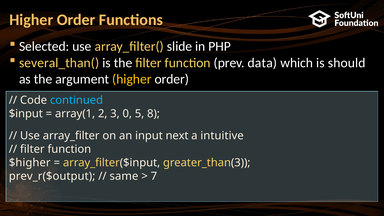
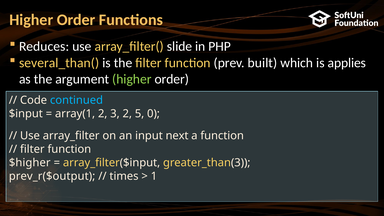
Selected: Selected -> Reduces
data: data -> built
should: should -> applies
higher at (132, 79) colour: yellow -> light green
3 0: 0 -> 2
8: 8 -> 0
a intuitive: intuitive -> function
same: same -> times
7: 7 -> 1
